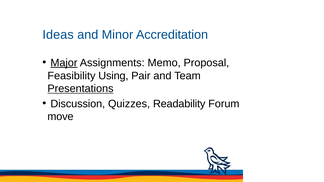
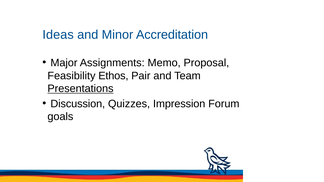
Major underline: present -> none
Using: Using -> Ethos
Readability: Readability -> Impression
move: move -> goals
